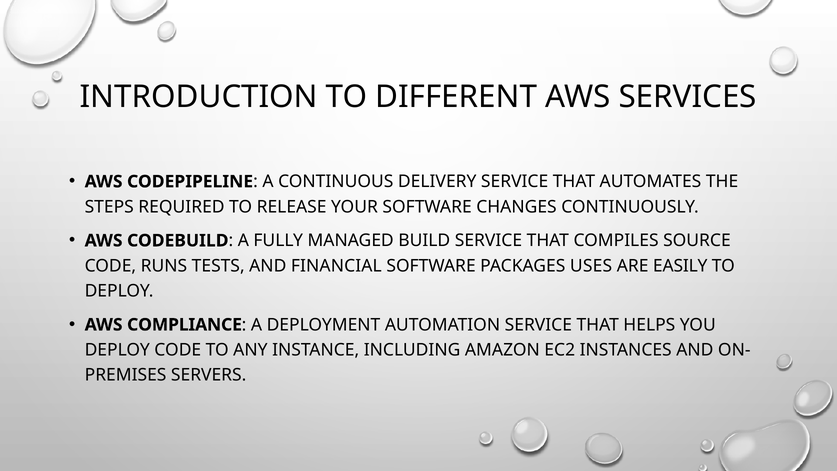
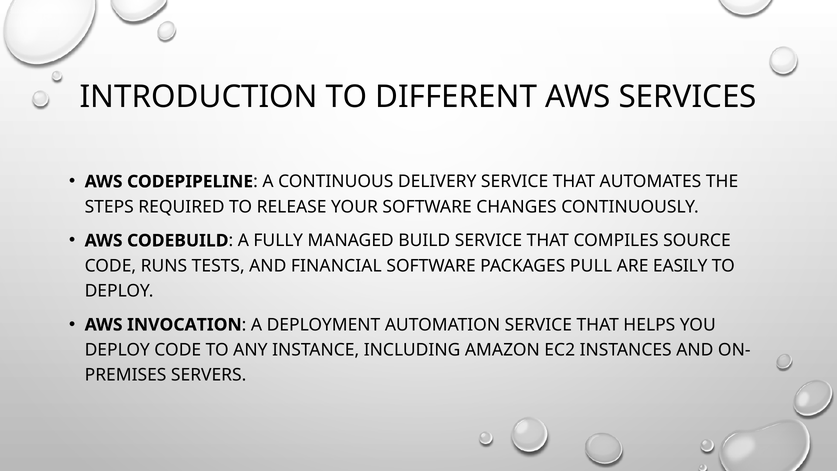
USES: USES -> PULL
COMPLIANCE: COMPLIANCE -> INVOCATION
